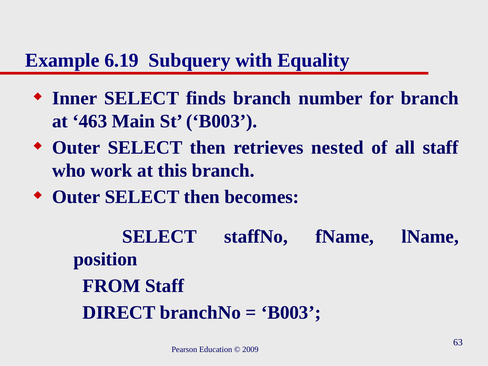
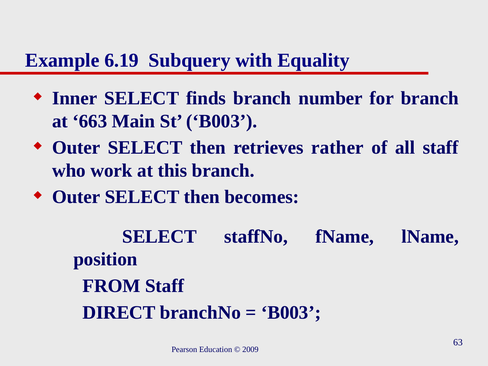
463: 463 -> 663
nested: nested -> rather
